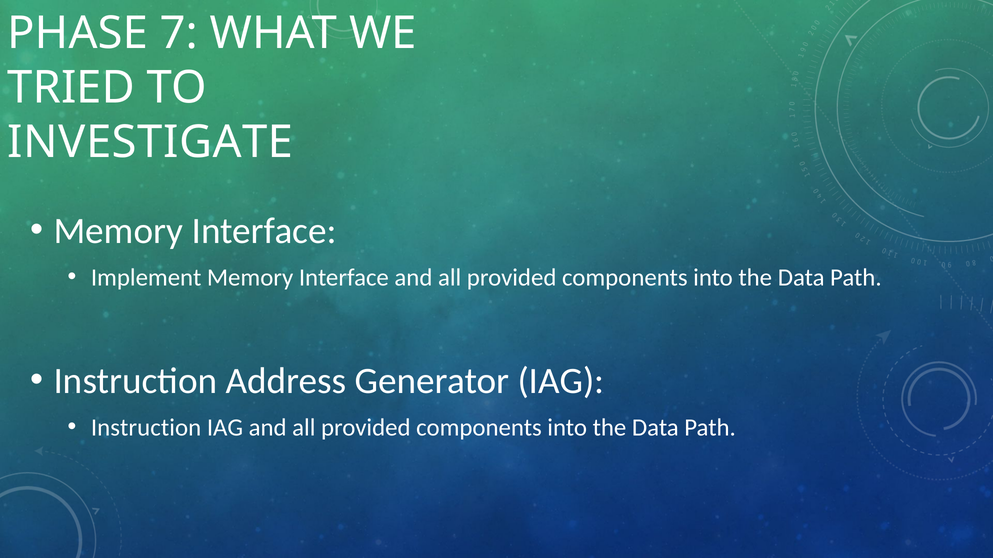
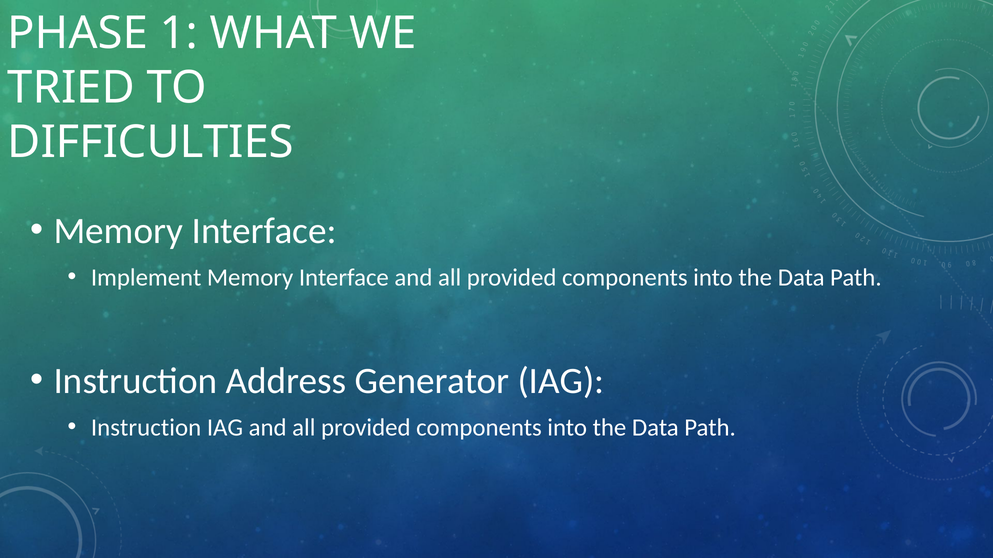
7: 7 -> 1
INVESTIGATE: INVESTIGATE -> DIFFICULTIES
